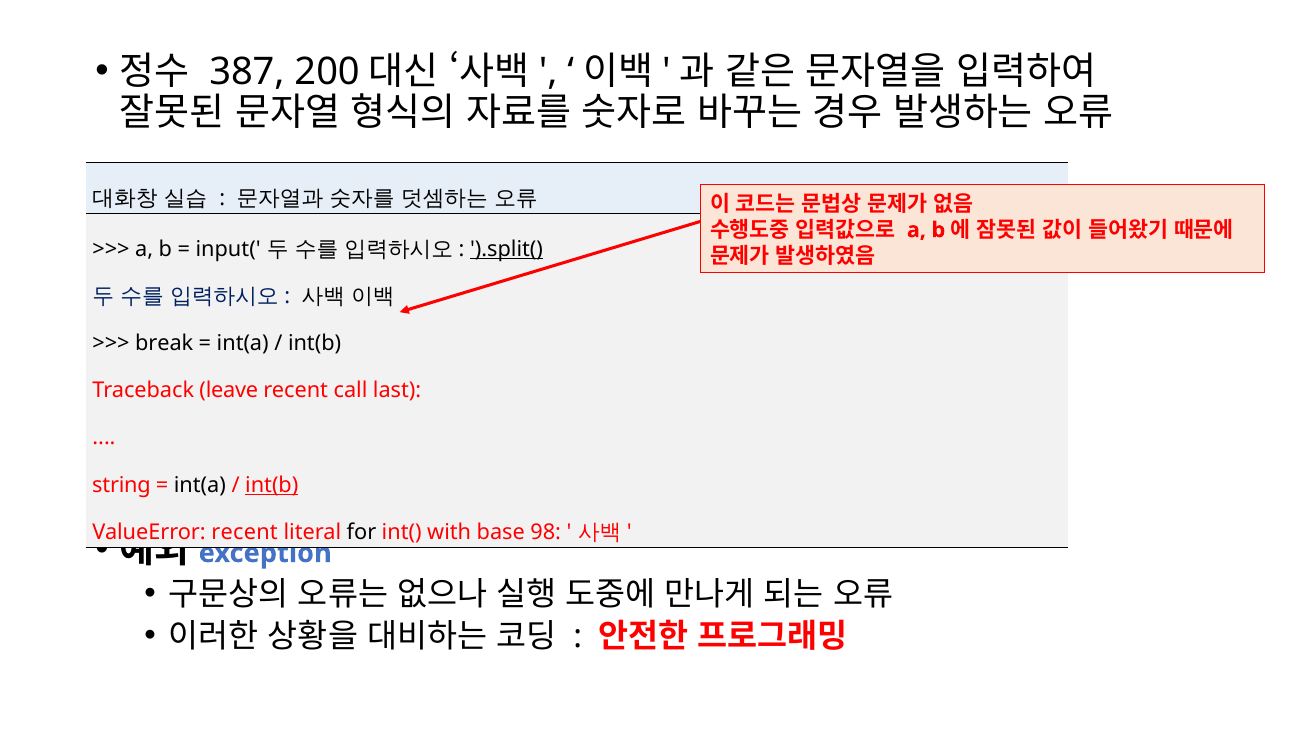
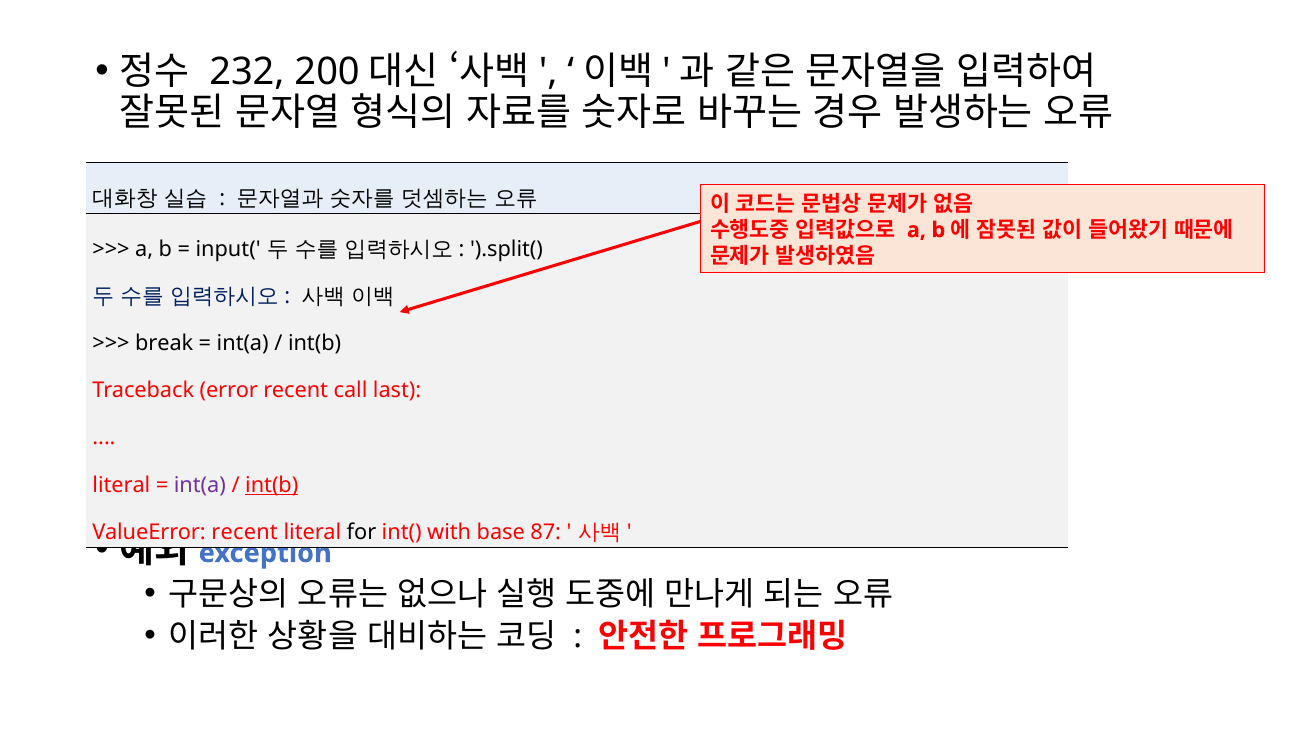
387: 387 -> 232
).split( underline: present -> none
leave: leave -> error
string at (121, 485): string -> literal
int(a at (200, 485) colour: black -> purple
98: 98 -> 87
